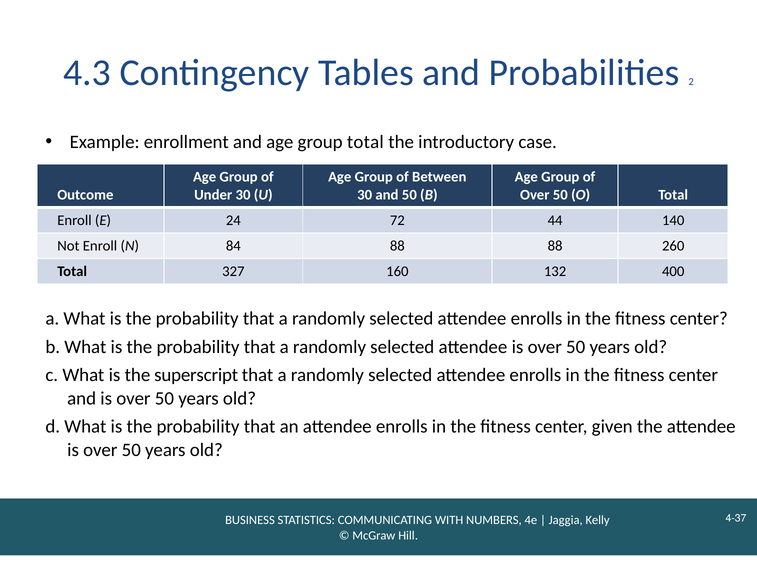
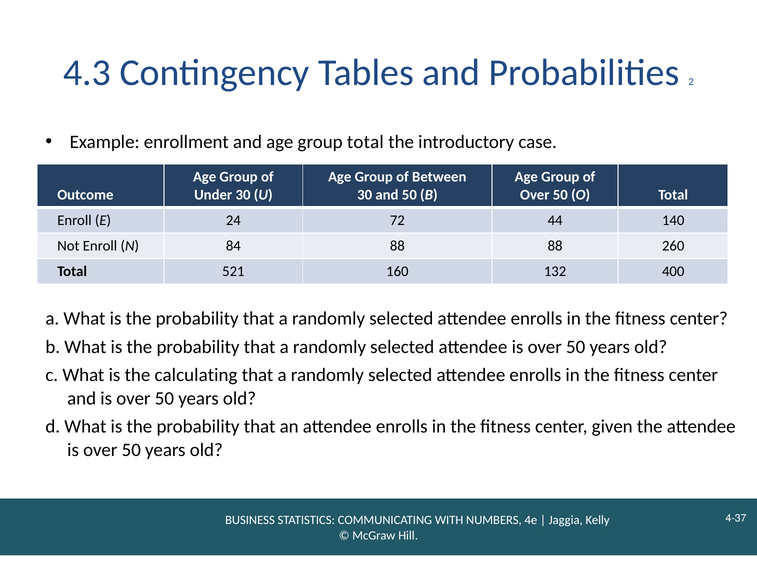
327: 327 -> 521
superscript: superscript -> calculating
